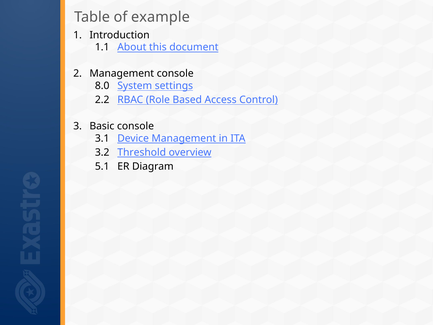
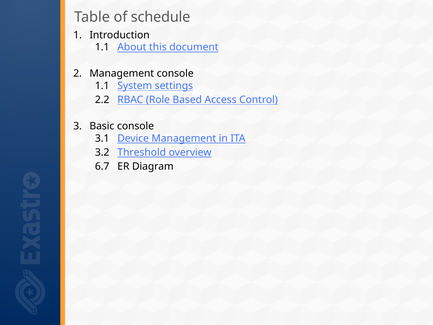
example: example -> schedule
8.0 at (102, 86): 8.0 -> 1.1
5.1: 5.1 -> 6.7
